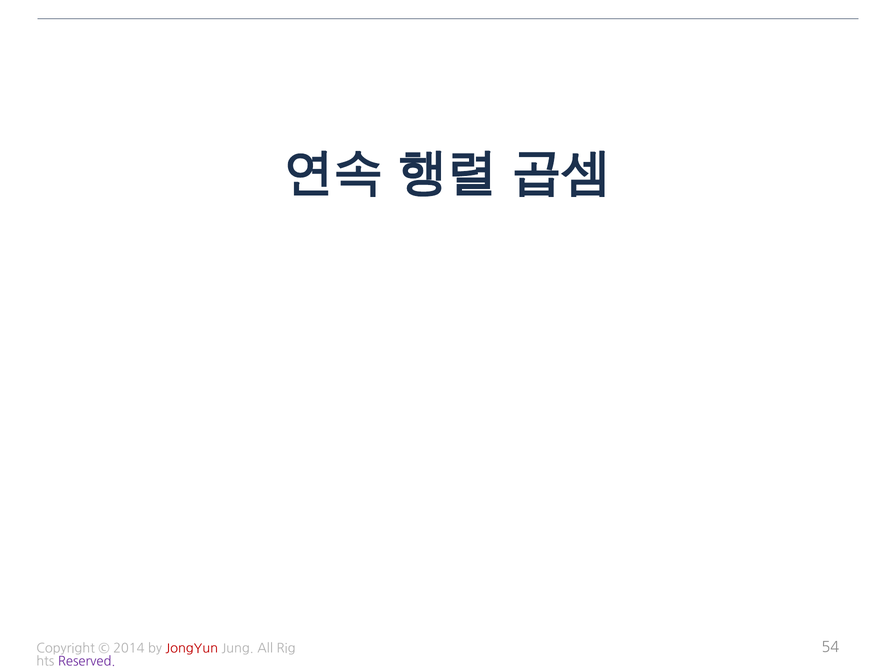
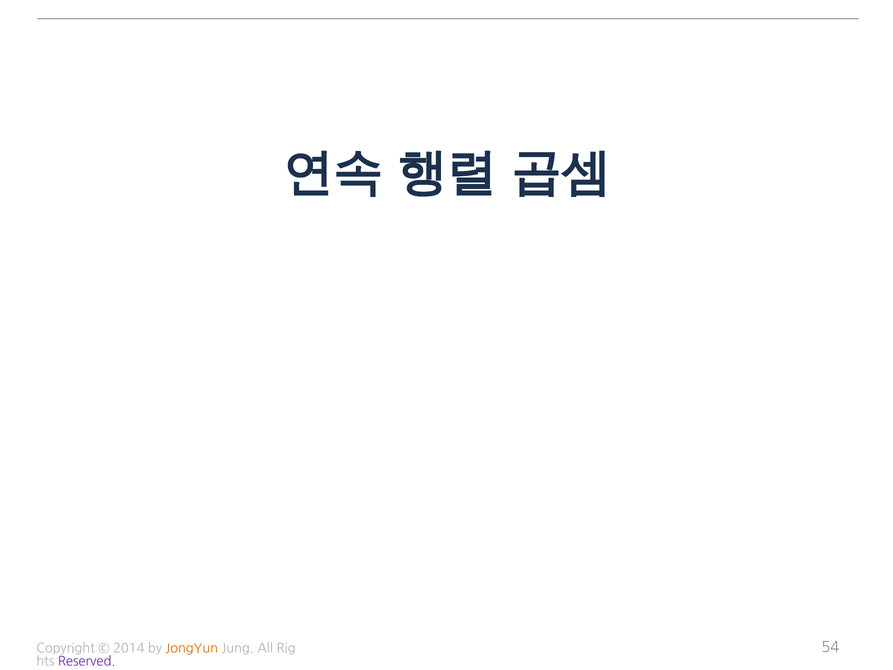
JongYun colour: red -> orange
